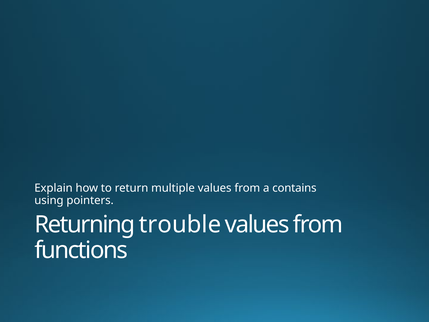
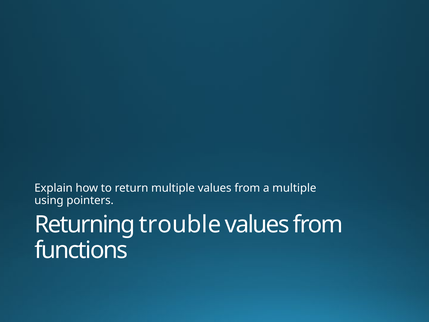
a contains: contains -> multiple
